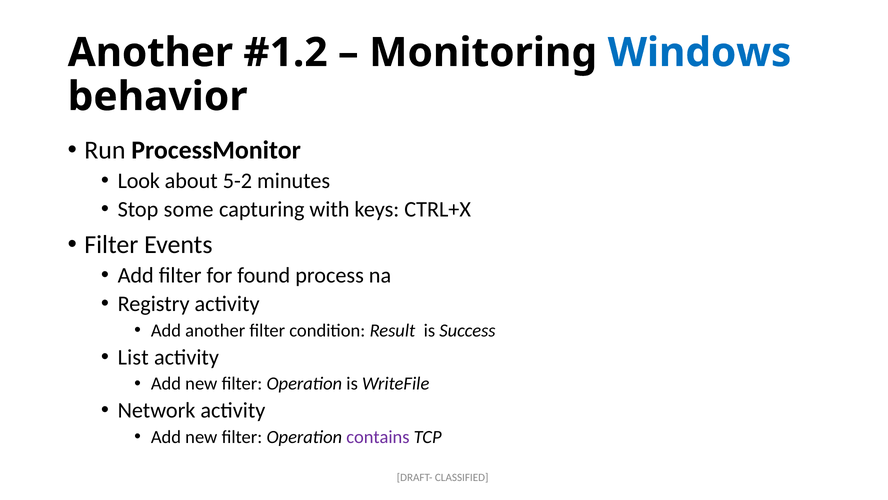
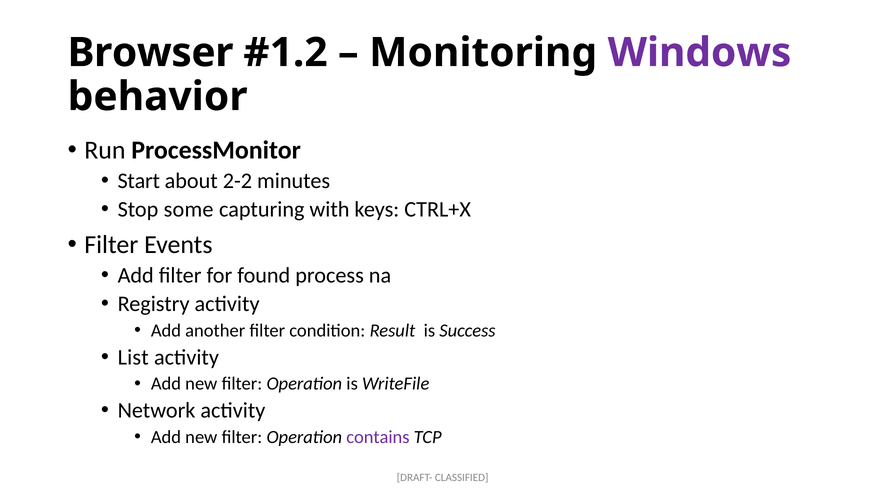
Another at (150, 53): Another -> Browser
Windows colour: blue -> purple
Look: Look -> Start
5-2: 5-2 -> 2-2
